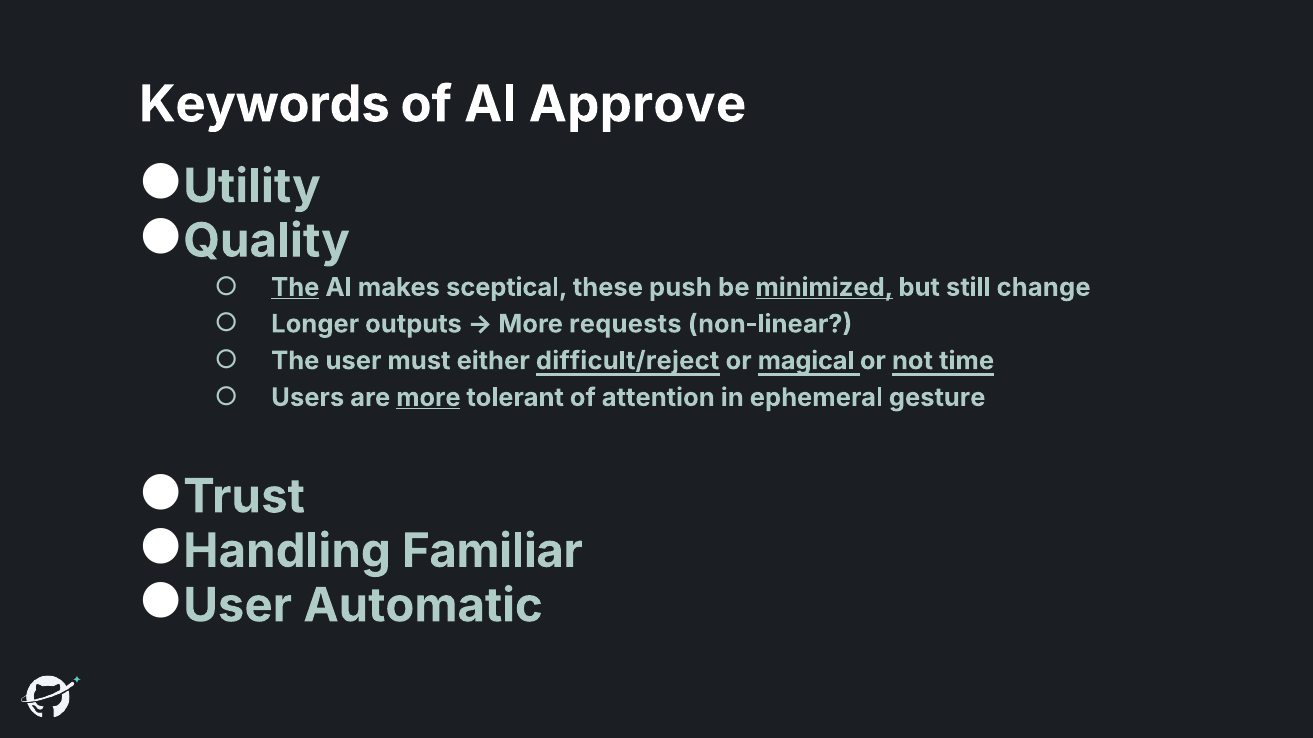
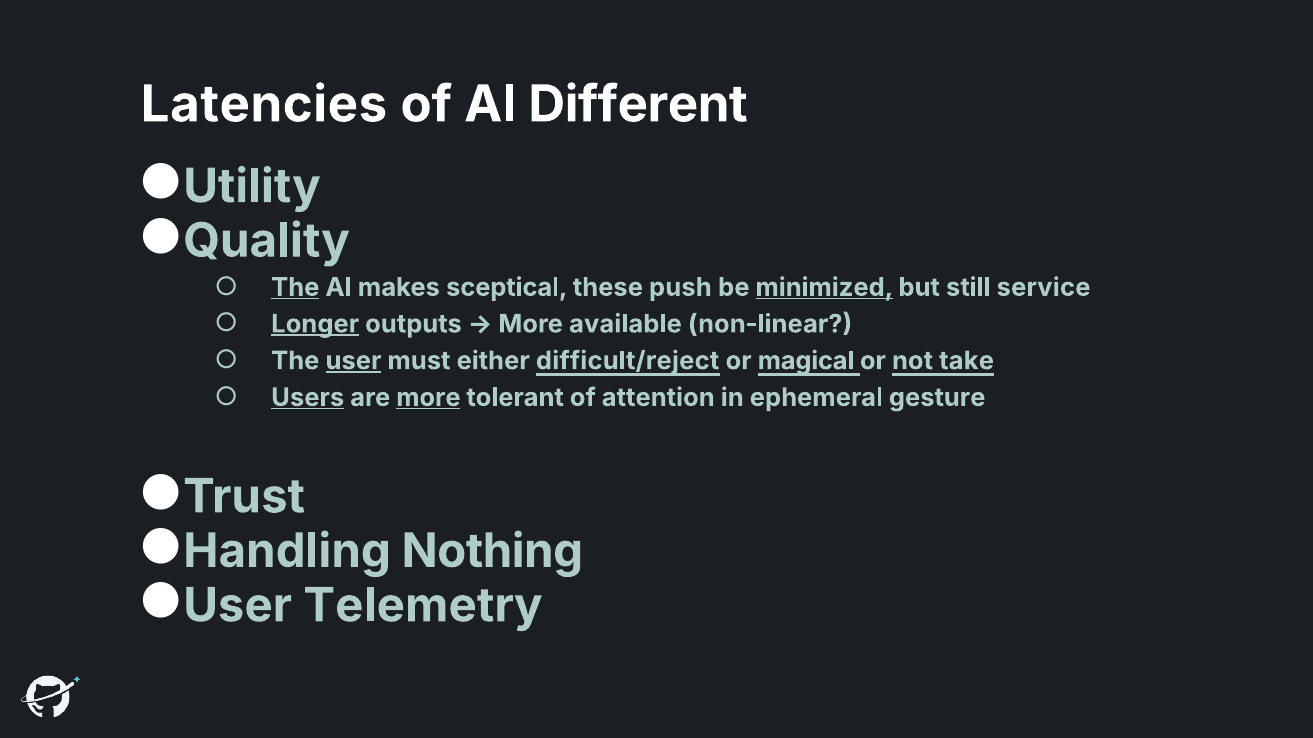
Keywords: Keywords -> Latencies
Approve: Approve -> Different
change: change -> service
Longer underline: none -> present
requests: requests -> available
user underline: none -> present
time: time -> take
Users underline: none -> present
Familiar: Familiar -> Nothing
Automatic: Automatic -> Telemetry
